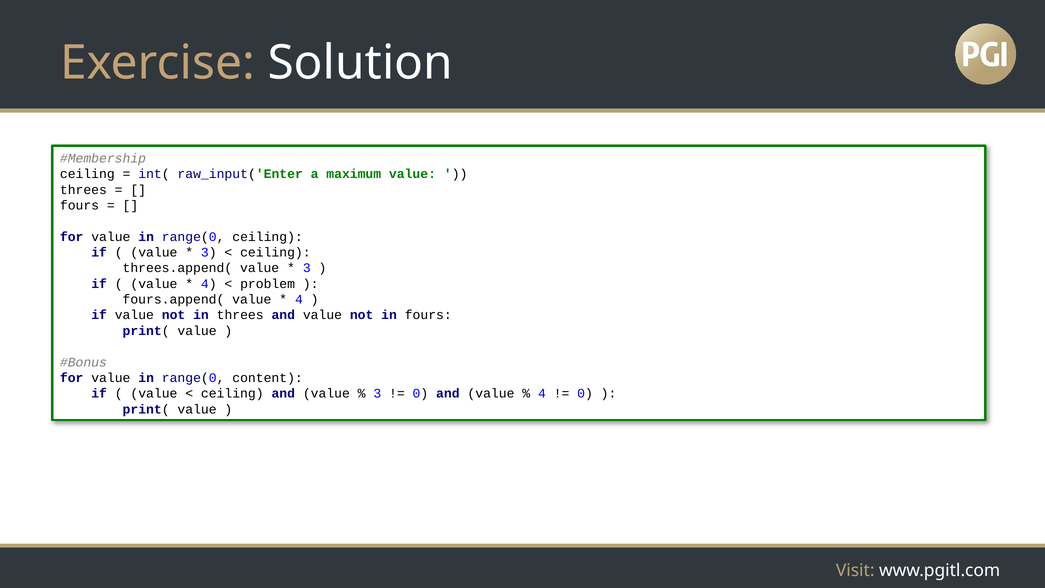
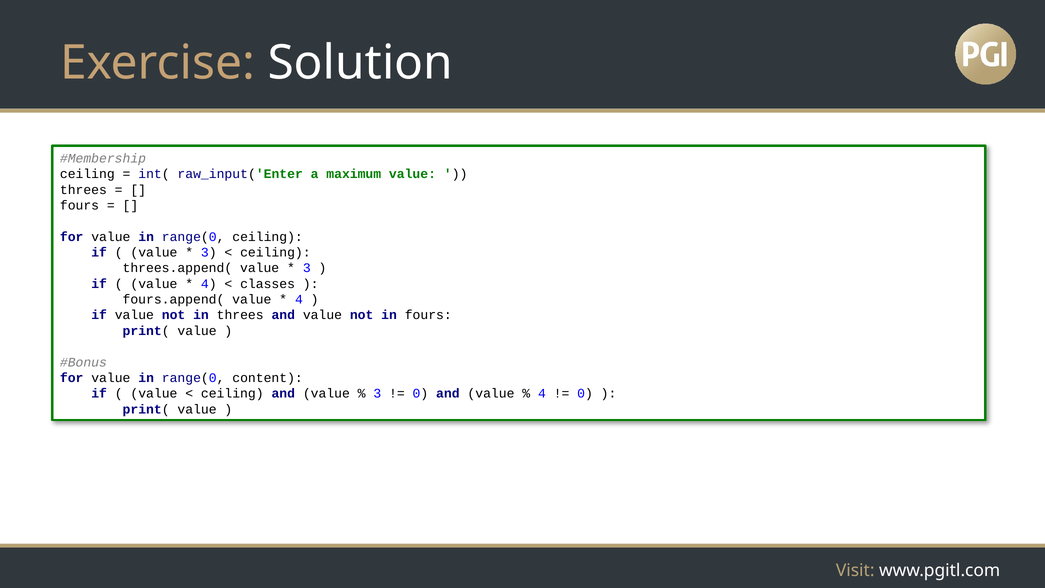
problem: problem -> classes
